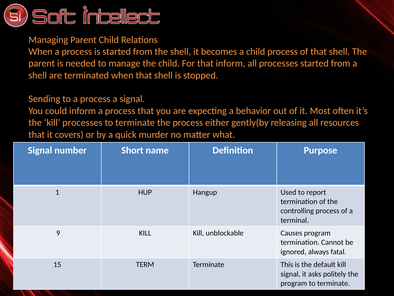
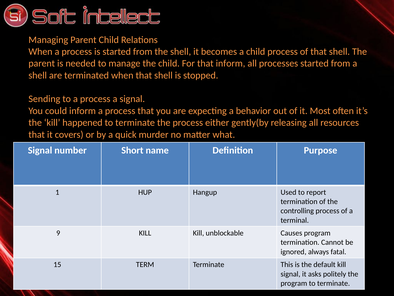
kill processes: processes -> happened
